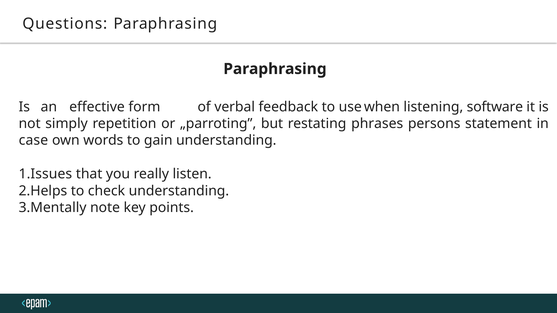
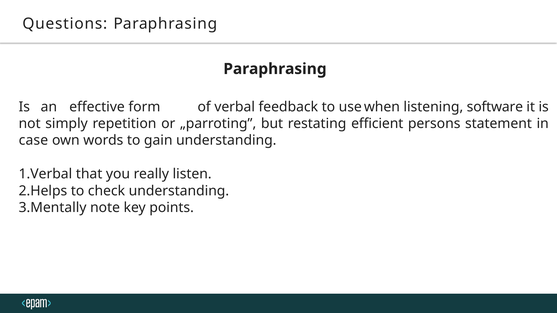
phrases: phrases -> efficient
1.Issues: 1.Issues -> 1.Verbal
